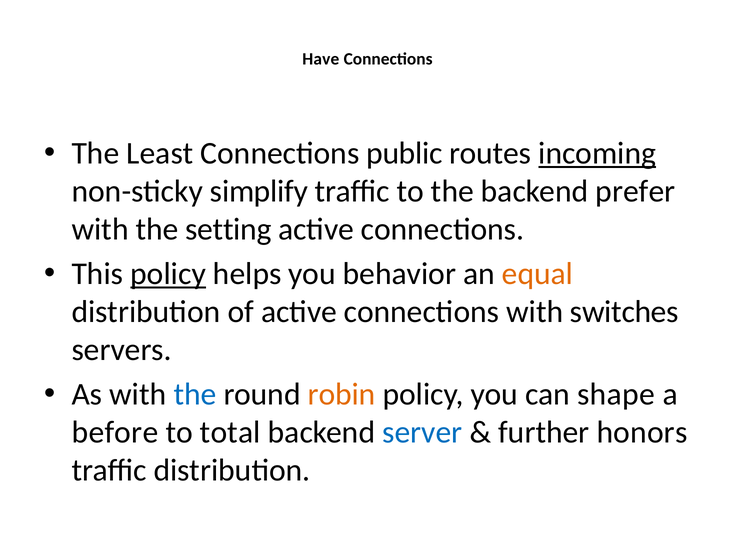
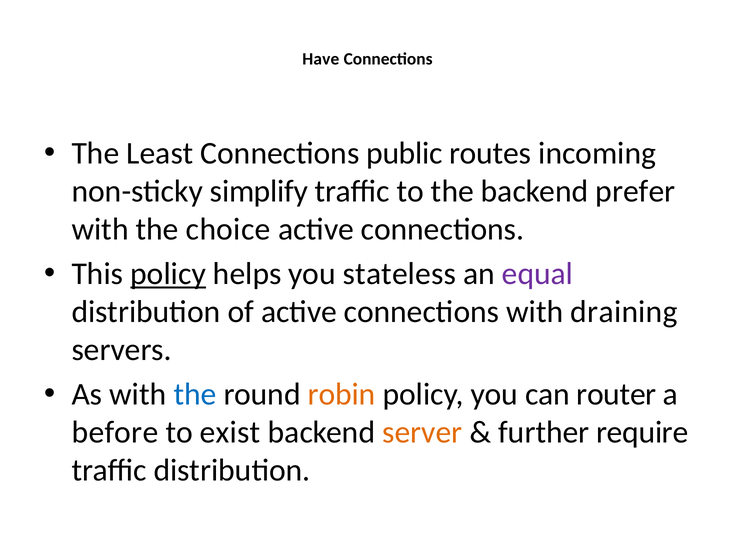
incoming underline: present -> none
setting: setting -> choice
behavior: behavior -> stateless
equal colour: orange -> purple
switches: switches -> draining
shape: shape -> router
total: total -> exist
server colour: blue -> orange
honors: honors -> require
